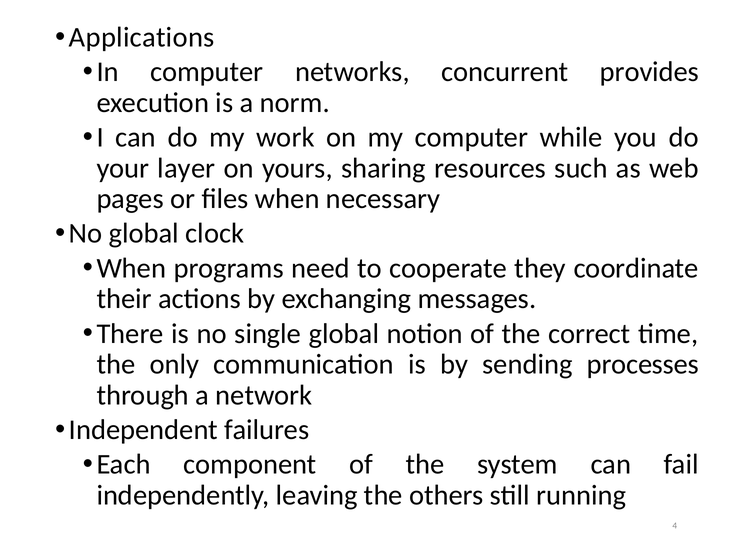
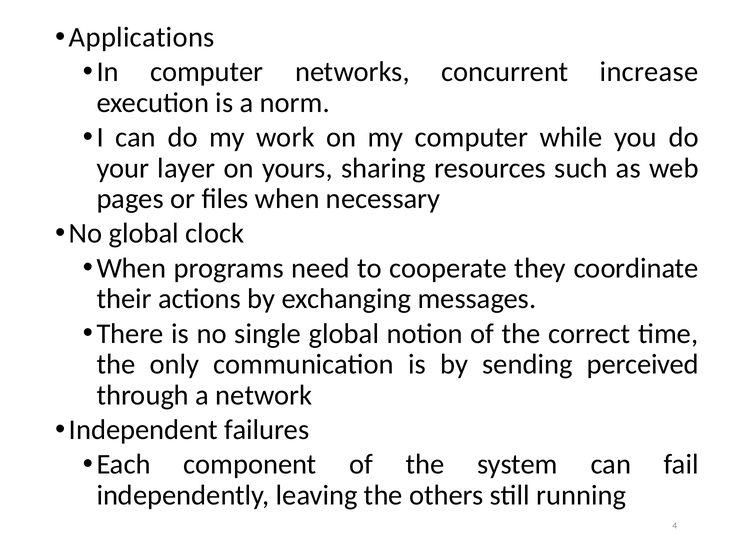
provides: provides -> increase
processes: processes -> perceived
